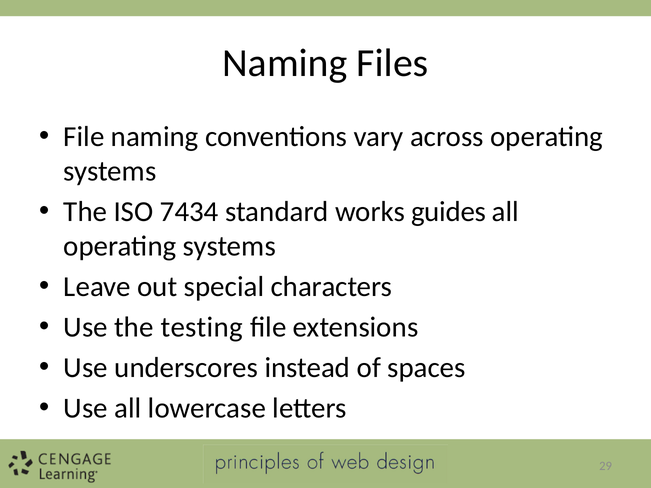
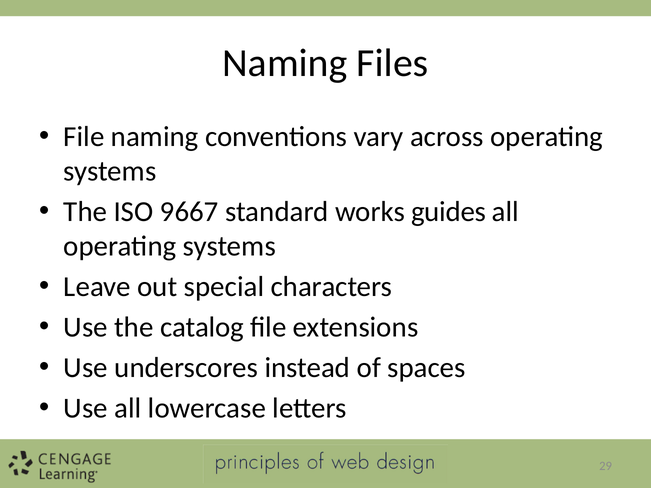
7434: 7434 -> 9667
testing: testing -> catalog
